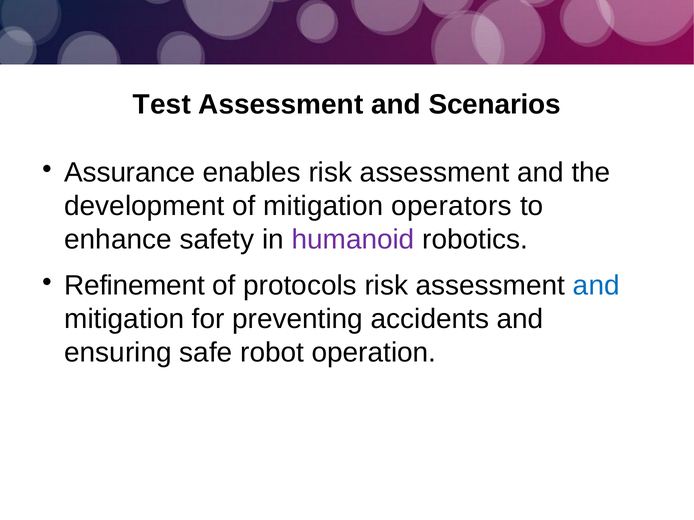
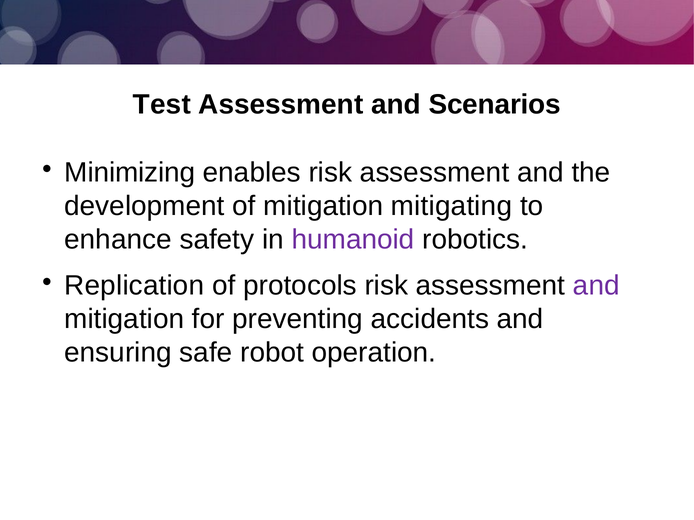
Assurance: Assurance -> Minimizing
operators: operators -> mitigating
Refinement: Refinement -> Replication
and at (596, 286) colour: blue -> purple
